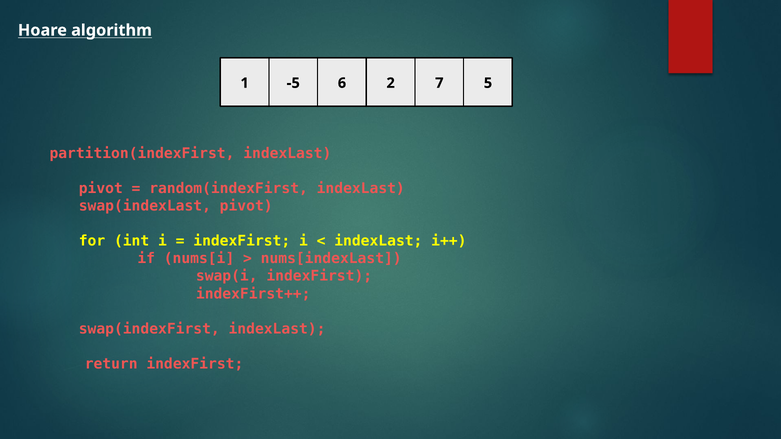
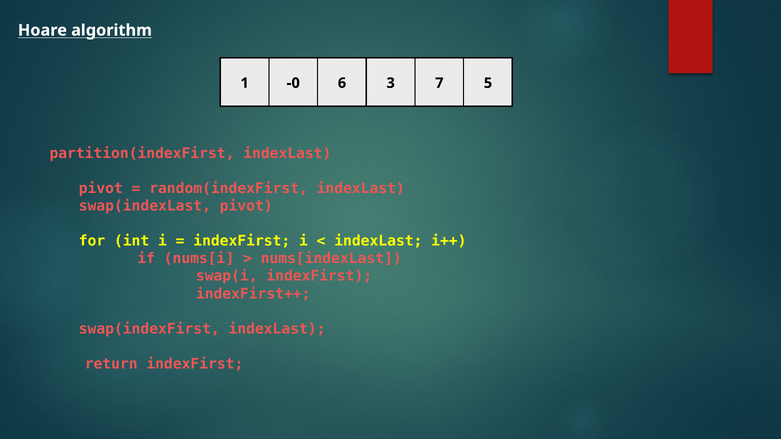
-5: -5 -> -0
2: 2 -> 3
